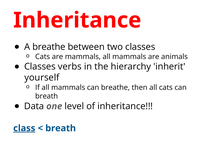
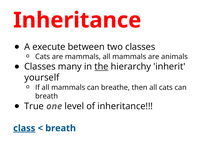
A breathe: breathe -> execute
verbs: verbs -> many
the underline: none -> present
Data: Data -> True
